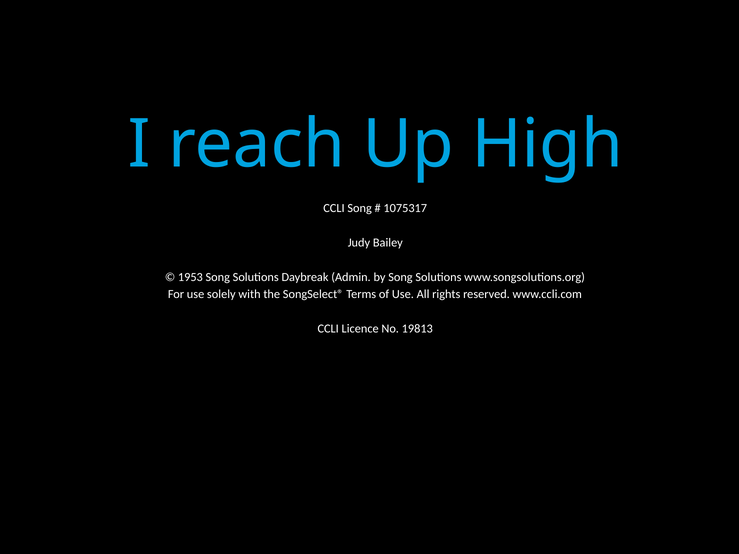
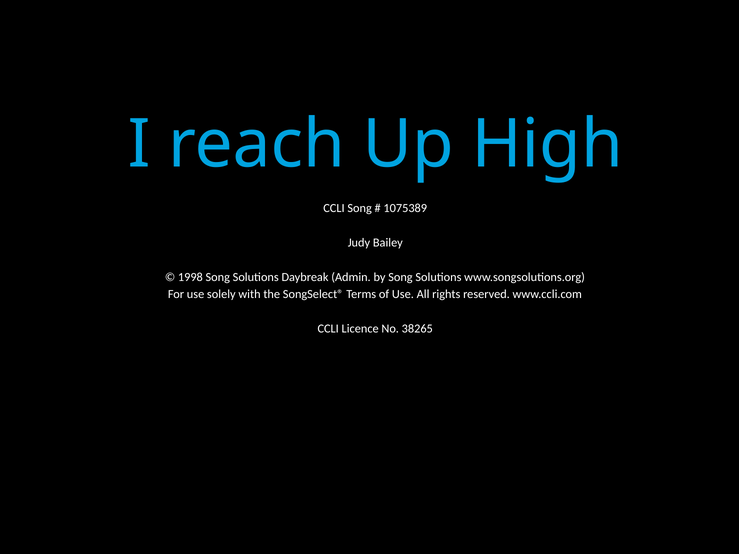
1075317: 1075317 -> 1075389
1953: 1953 -> 1998
19813: 19813 -> 38265
